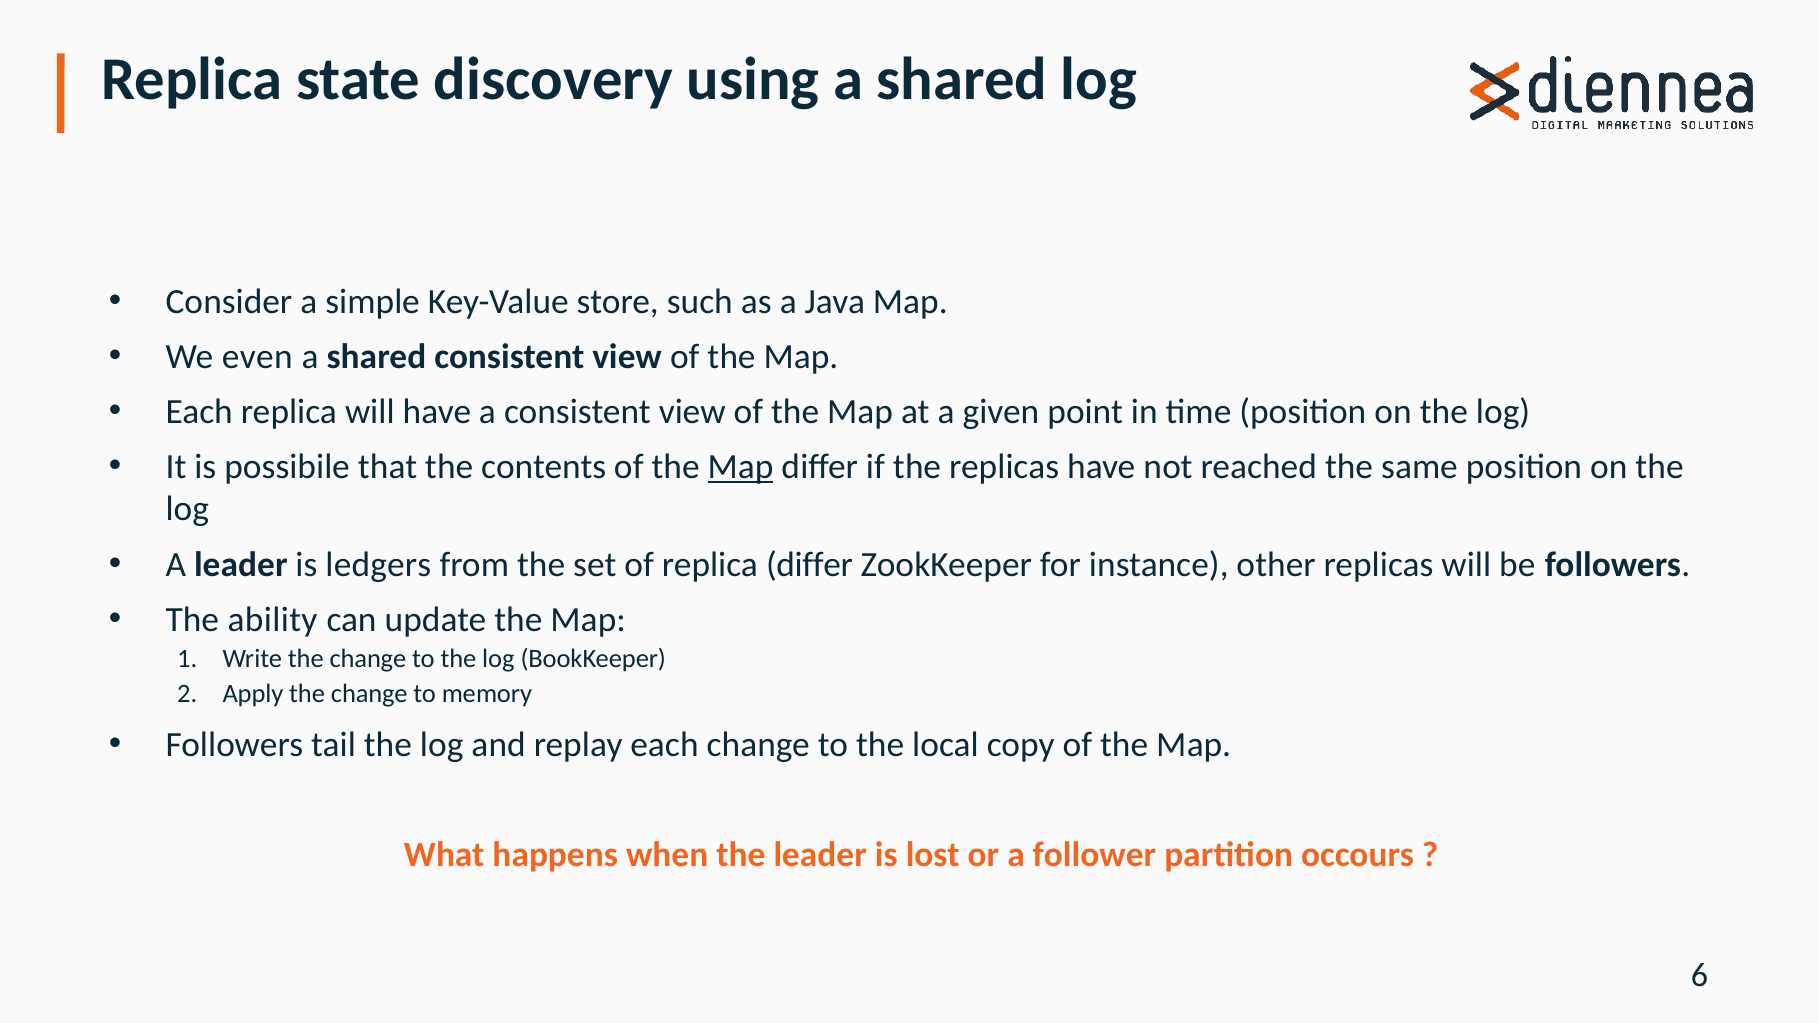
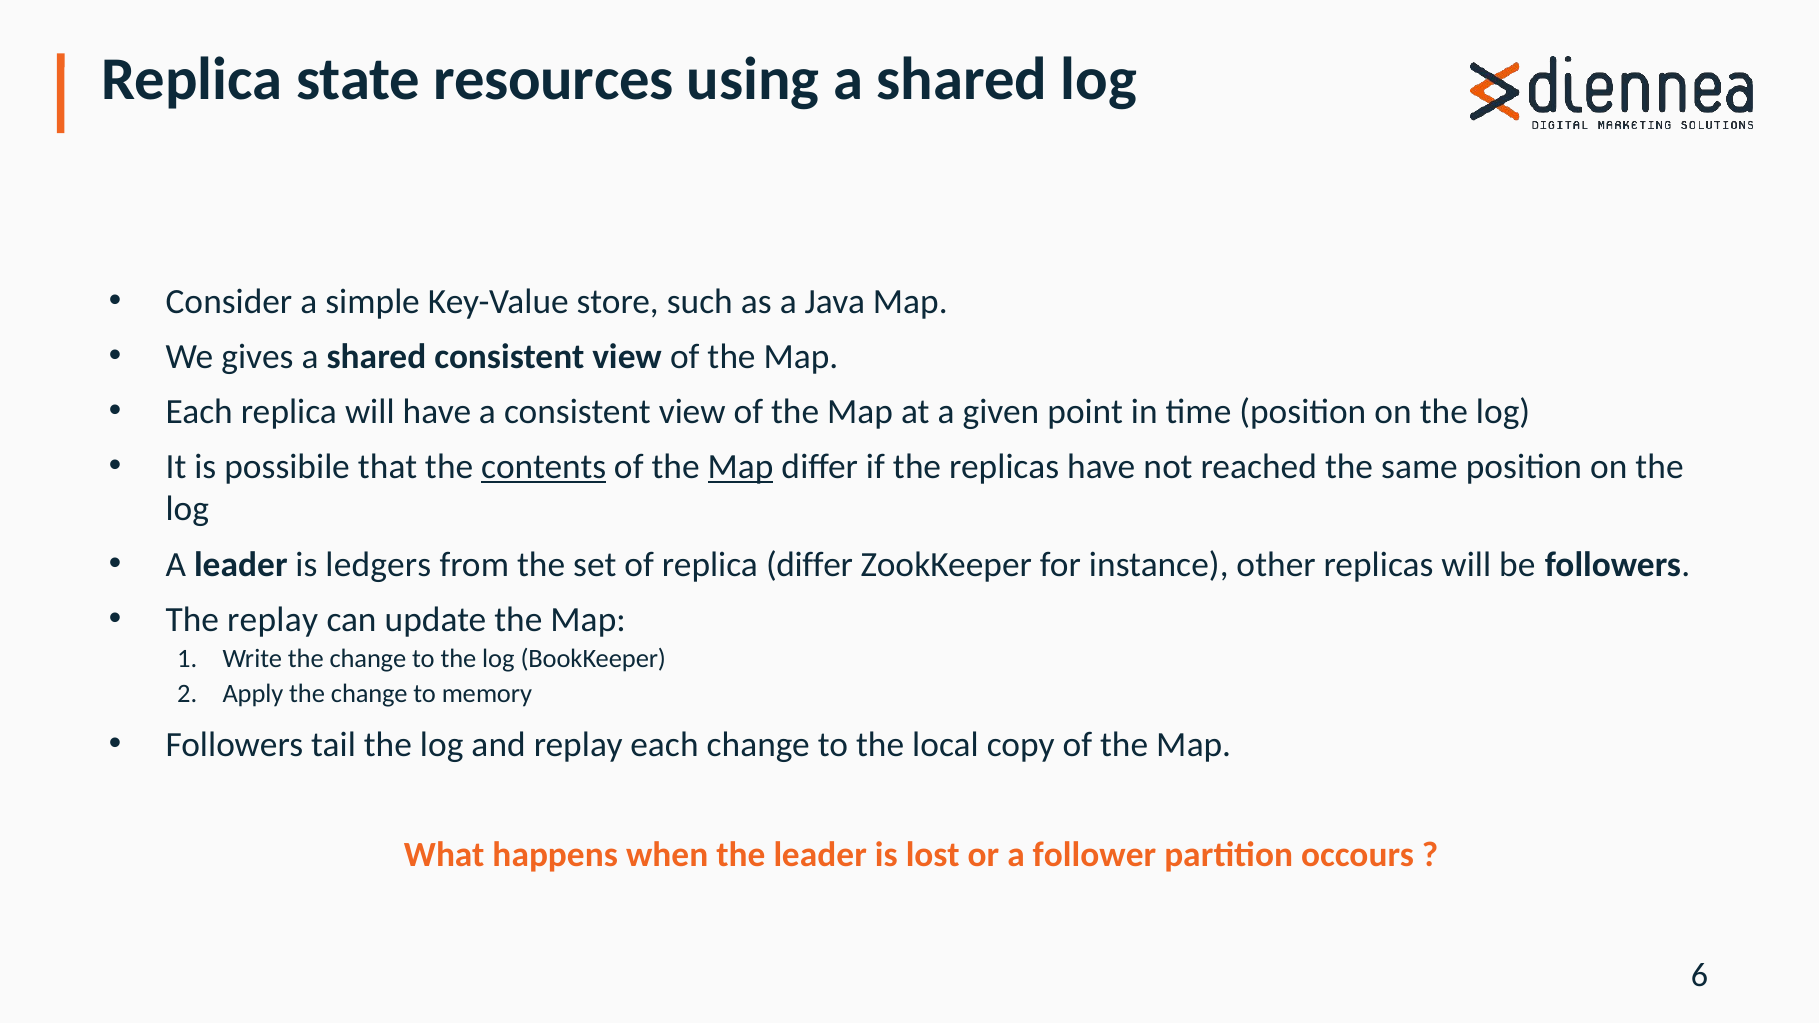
discovery: discovery -> resources
even: even -> gives
contents underline: none -> present
The ability: ability -> replay
